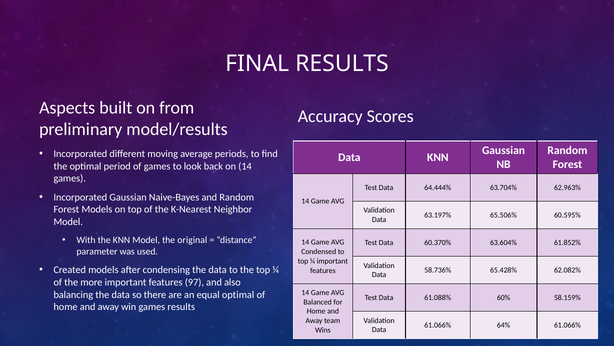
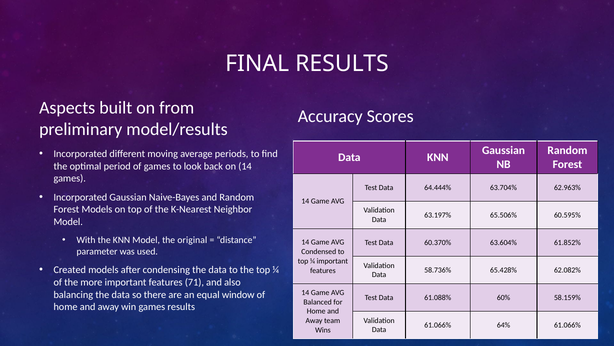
97: 97 -> 71
equal optimal: optimal -> window
